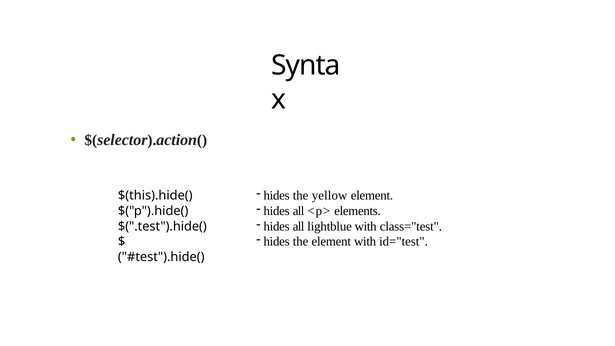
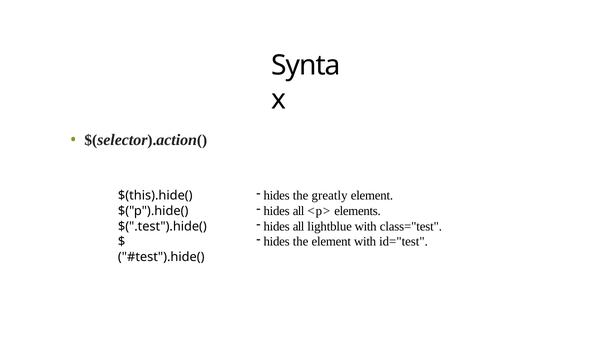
yellow: yellow -> greatly
